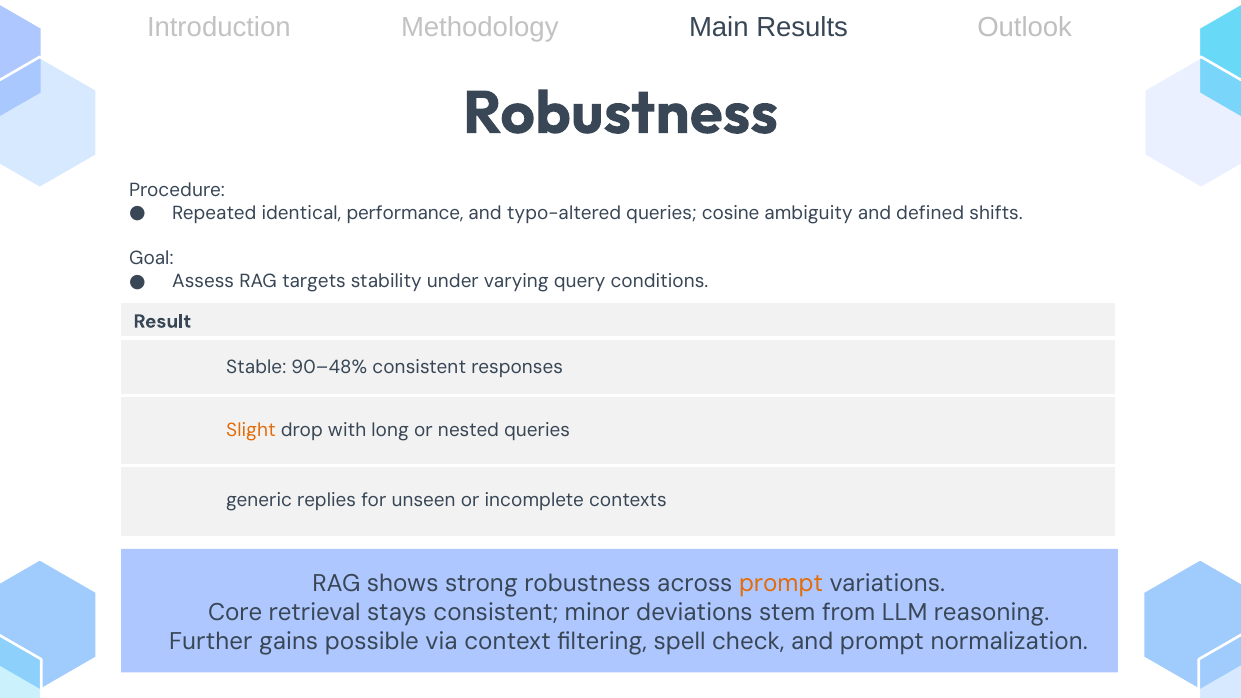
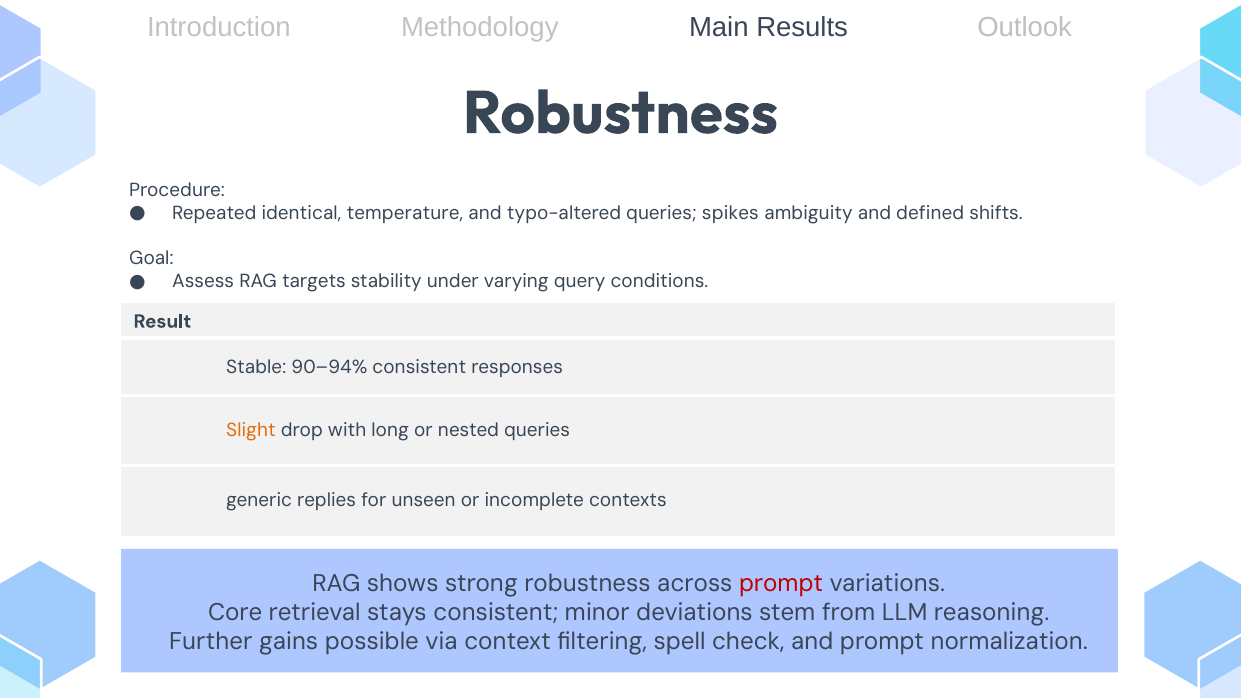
performance: performance -> temperature
cosine: cosine -> spikes
90–48%: 90–48% -> 90–94%
prompt at (781, 583) colour: orange -> red
